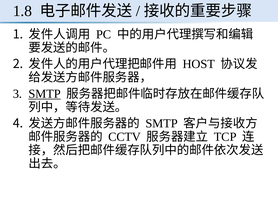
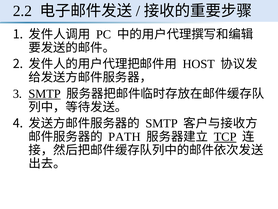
1.8: 1.8 -> 2.2
CCTV: CCTV -> PATH
TCP underline: none -> present
